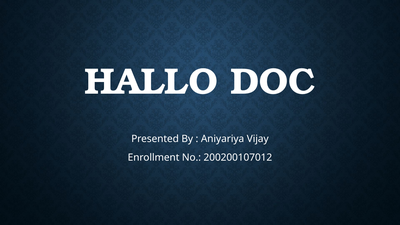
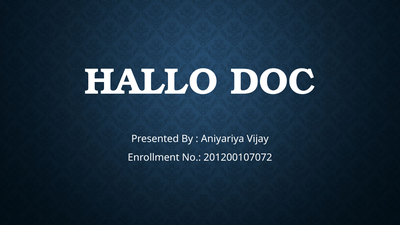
200200107012: 200200107012 -> 201200107072
